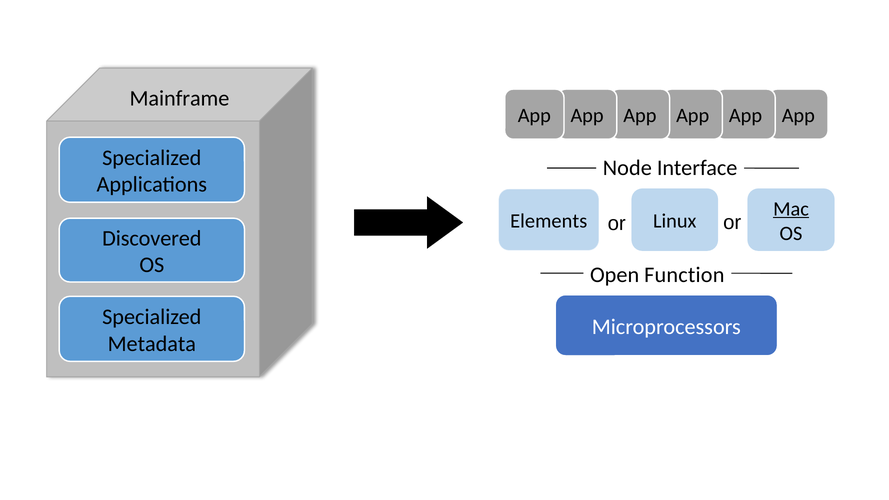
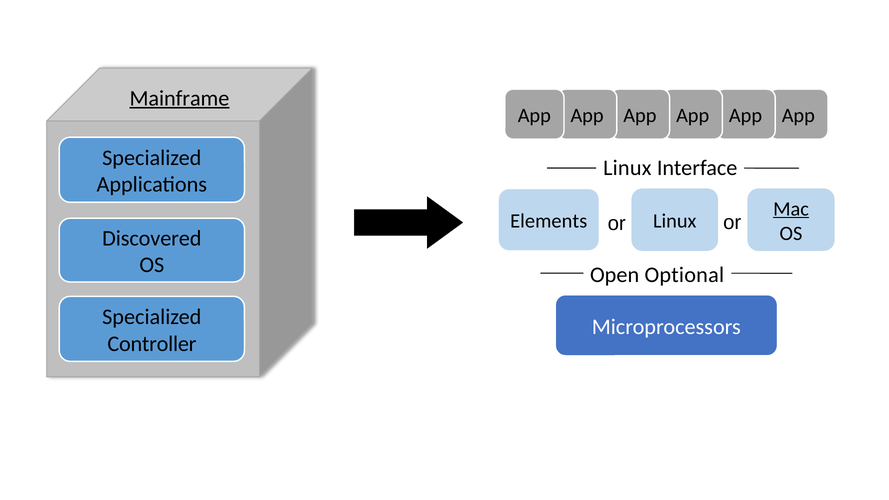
Mainframe underline: none -> present
Node at (627, 168): Node -> Linux
Function: Function -> Optional
Metadata: Metadata -> Controller
